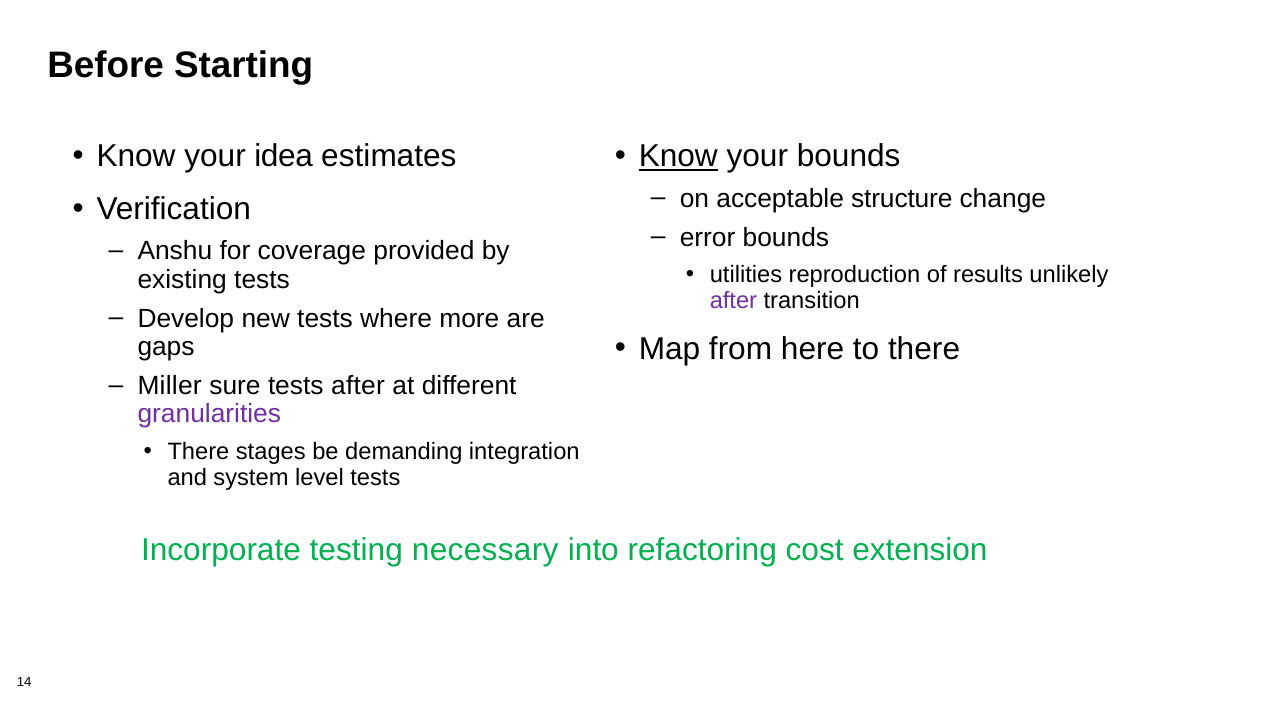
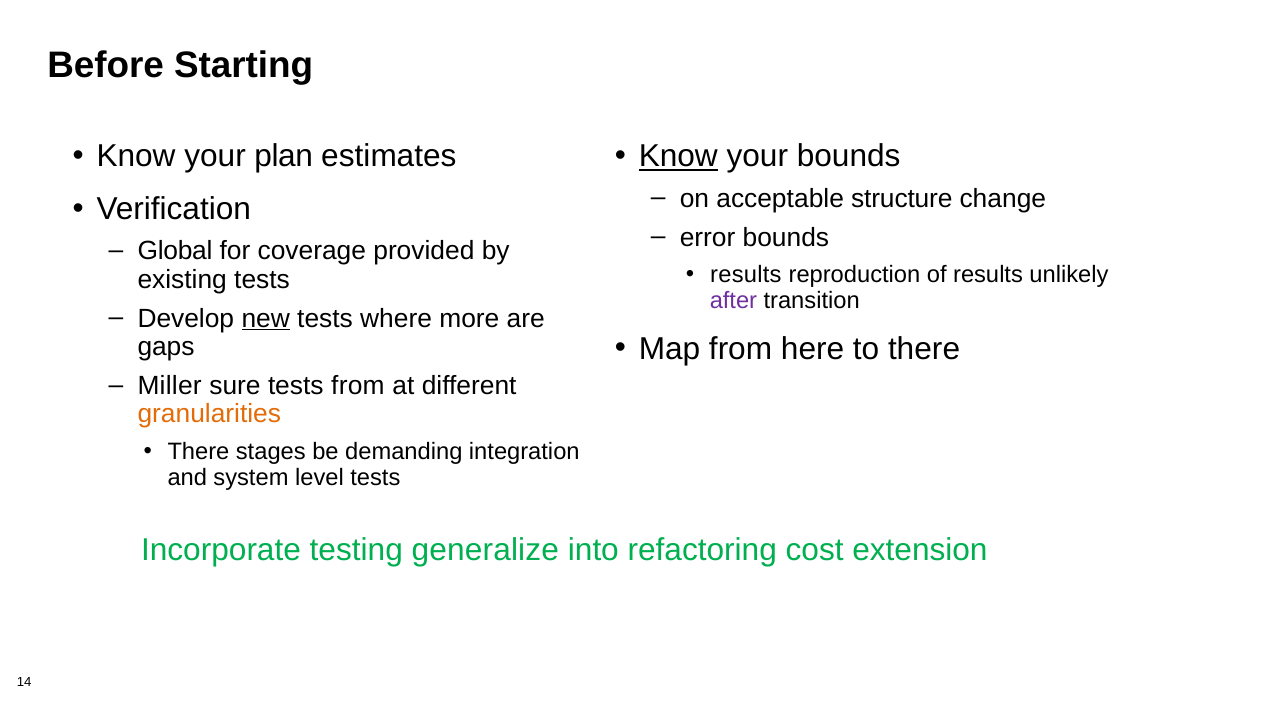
idea: idea -> plan
Anshu: Anshu -> Global
utilities at (746, 275): utilities -> results
new underline: none -> present
tests after: after -> from
granularities colour: purple -> orange
necessary: necessary -> generalize
